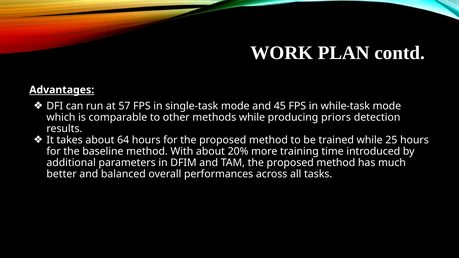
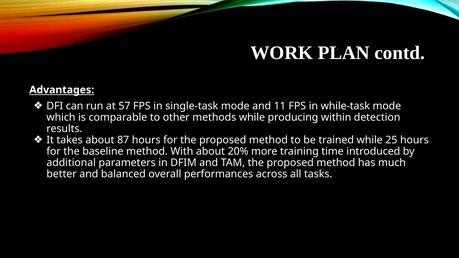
45: 45 -> 11
priors: priors -> within
64: 64 -> 87
